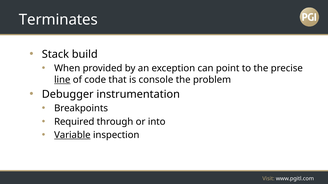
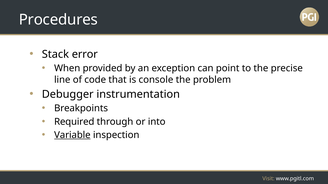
Terminates: Terminates -> Procedures
build: build -> error
line underline: present -> none
